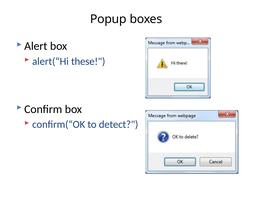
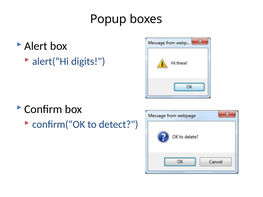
these: these -> digits
